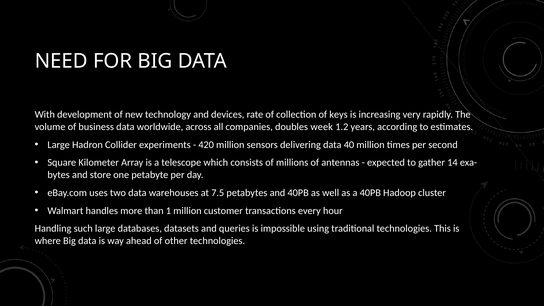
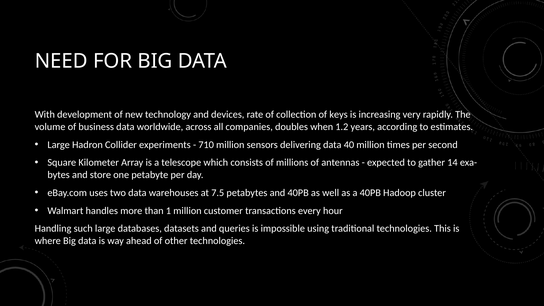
week: week -> when
420: 420 -> 710
